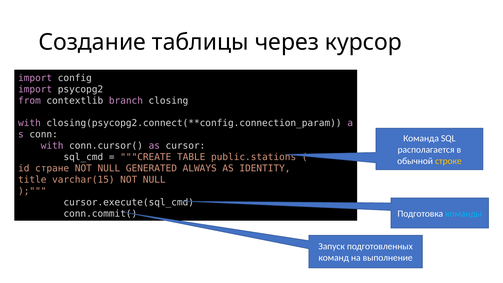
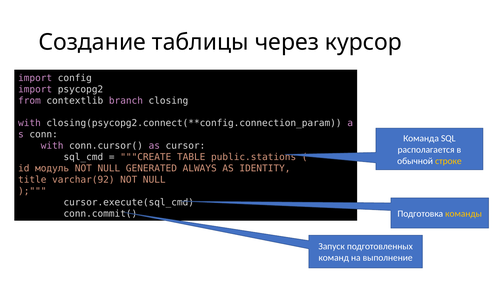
стране: стране -> модуль
varchar(15: varchar(15 -> varchar(92
команды colour: light blue -> yellow
